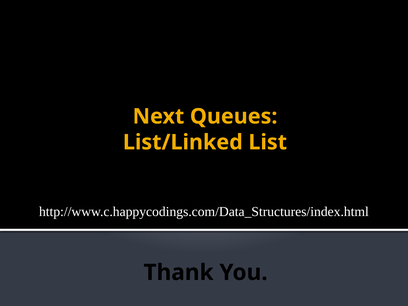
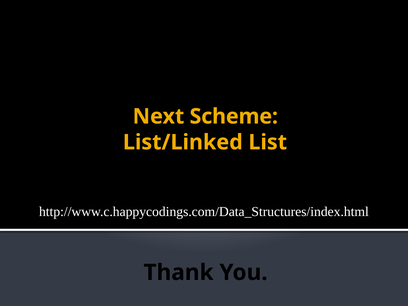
Queues: Queues -> Scheme
